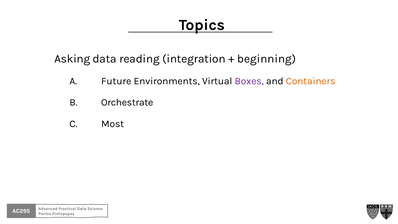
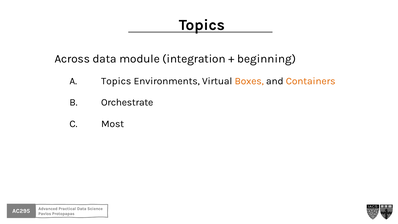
Asking: Asking -> Across
reading: reading -> module
Future at (116, 81): Future -> Topics
Boxes colour: purple -> orange
